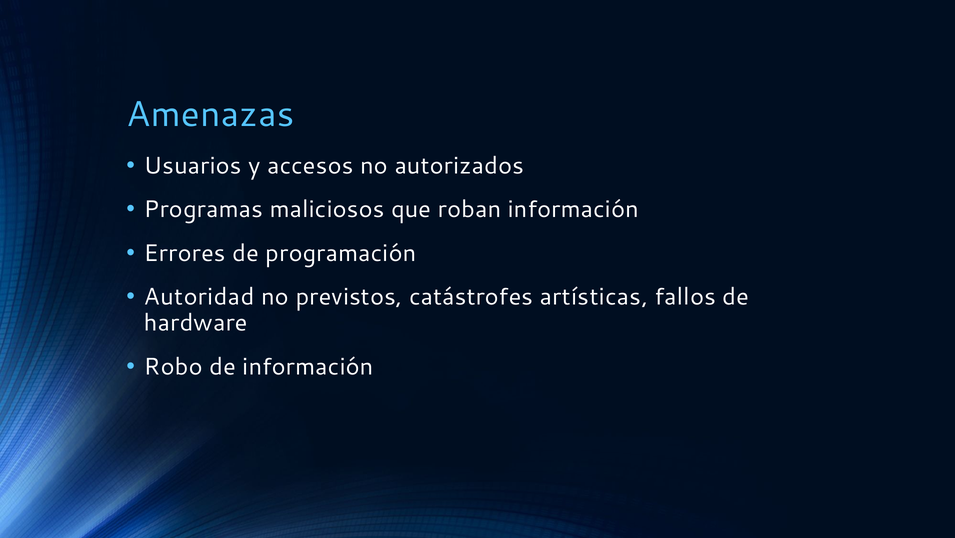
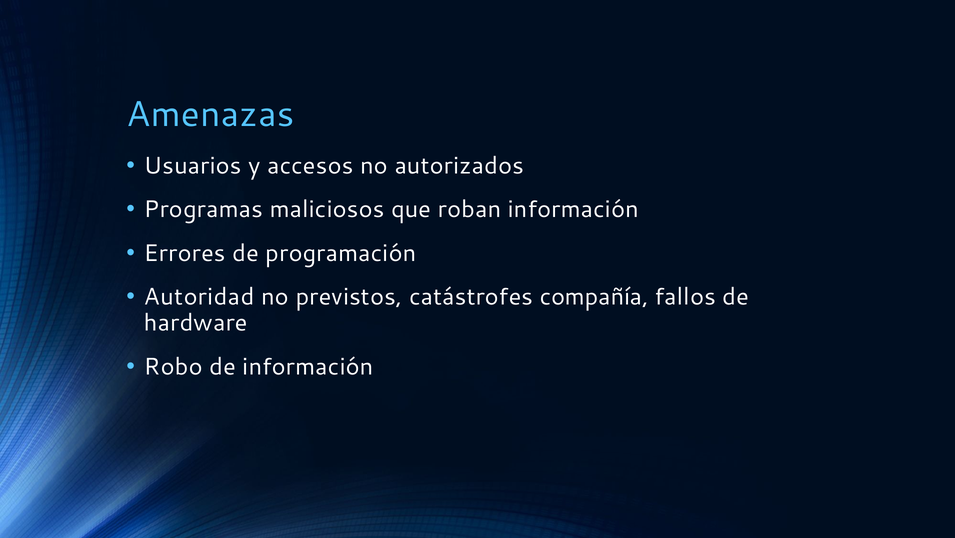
artísticas: artísticas -> compañía
